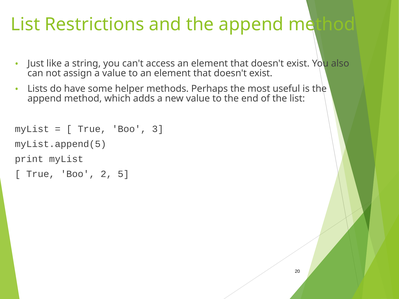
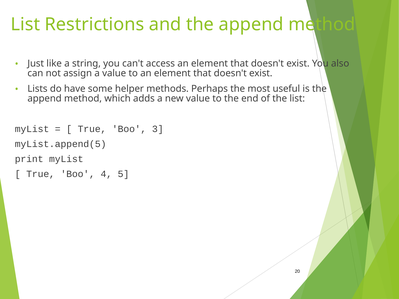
2: 2 -> 4
